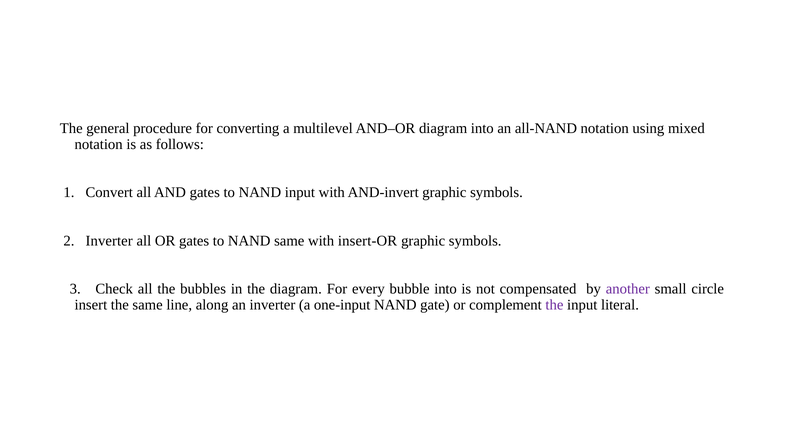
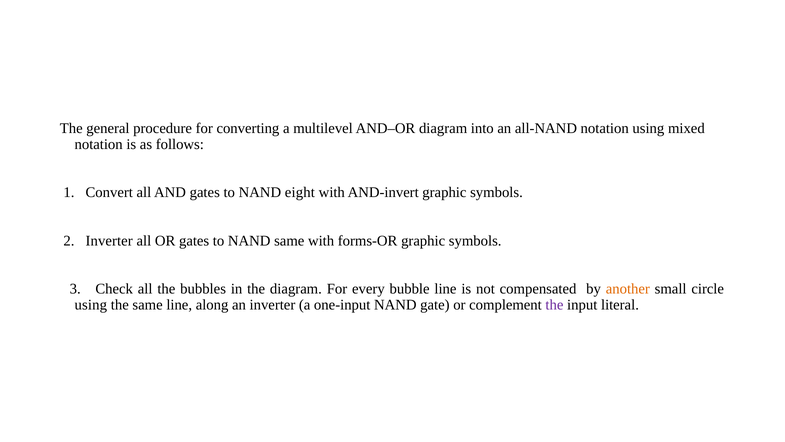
NAND input: input -> eight
insert-OR: insert-OR -> forms-OR
bubble into: into -> line
another colour: purple -> orange
insert at (91, 305): insert -> using
